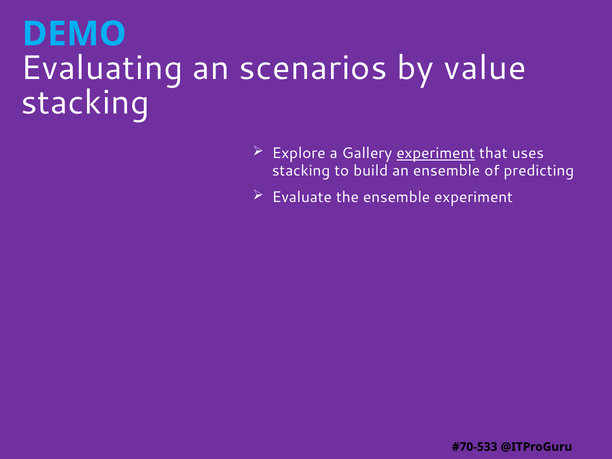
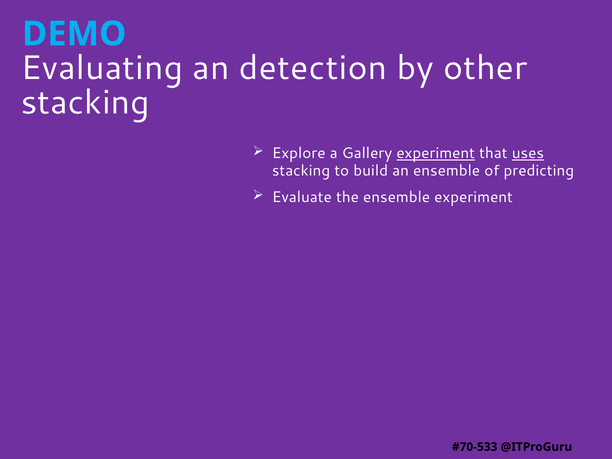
scenarios: scenarios -> detection
value: value -> other
uses underline: none -> present
